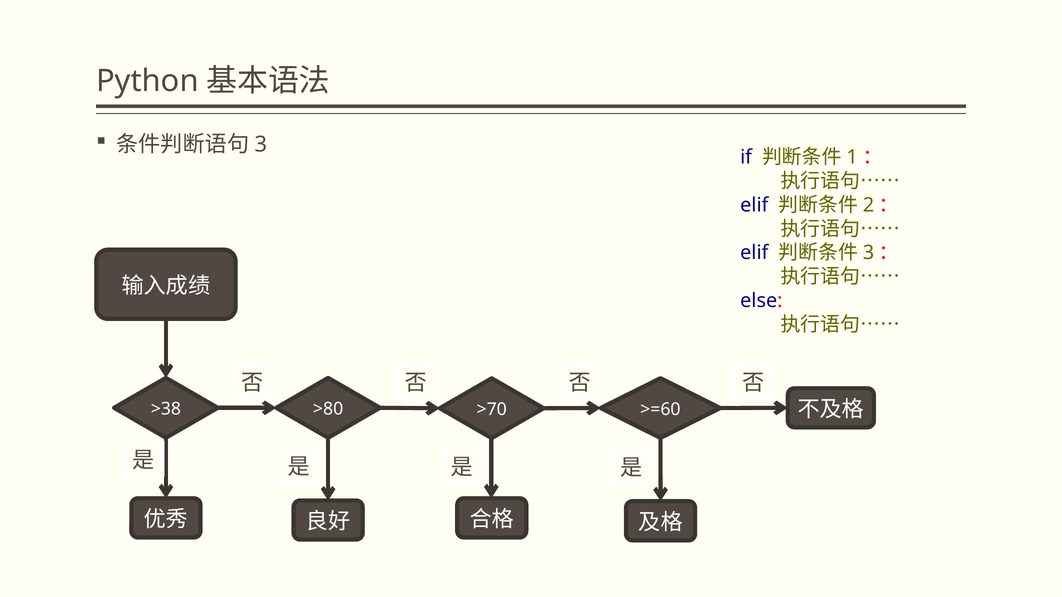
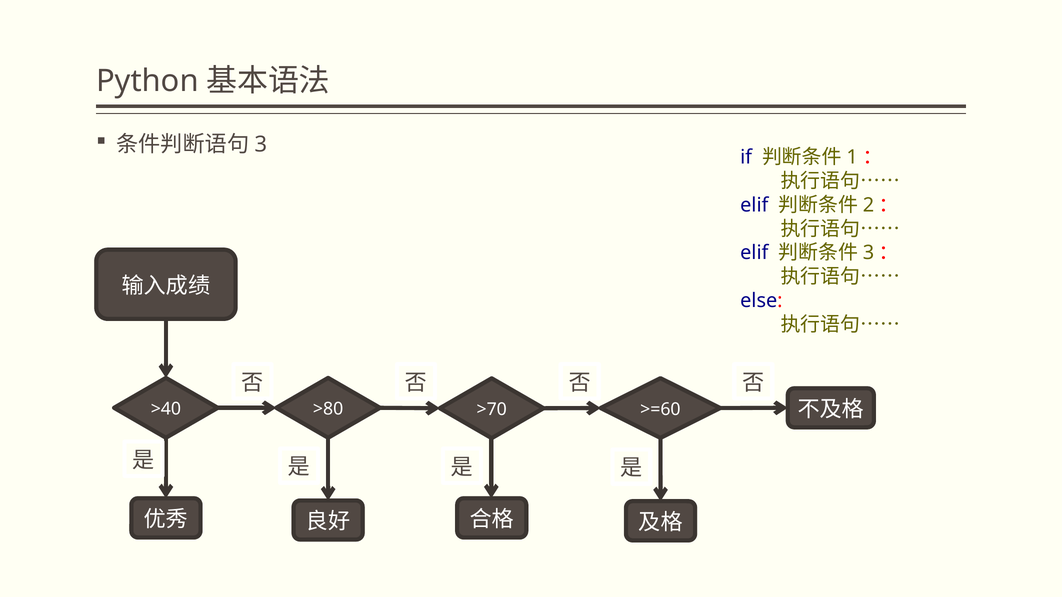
>38: >38 -> >40
